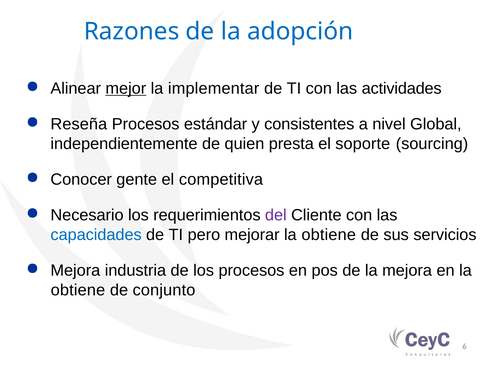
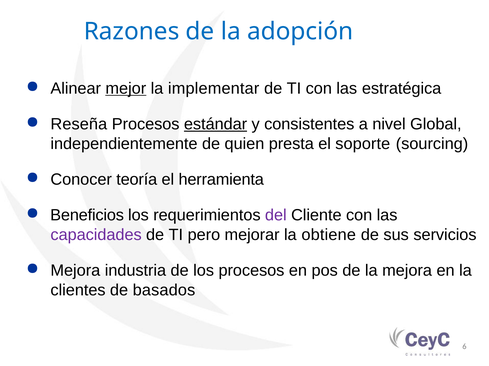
actividades: actividades -> estratégica
estándar underline: none -> present
gente: gente -> teoría
competitiva: competitiva -> herramienta
Necesario: Necesario -> Beneficios
capacidades colour: blue -> purple
obtiene at (78, 291): obtiene -> clientes
conjunto: conjunto -> basados
